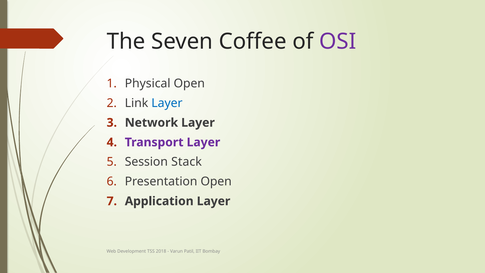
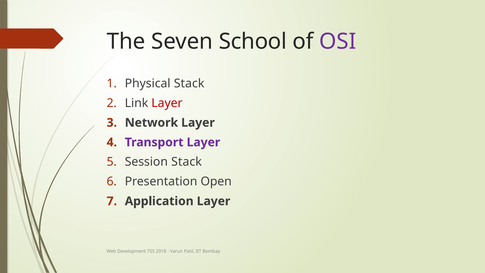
Coffee: Coffee -> School
Physical Open: Open -> Stack
Layer at (167, 103) colour: blue -> red
